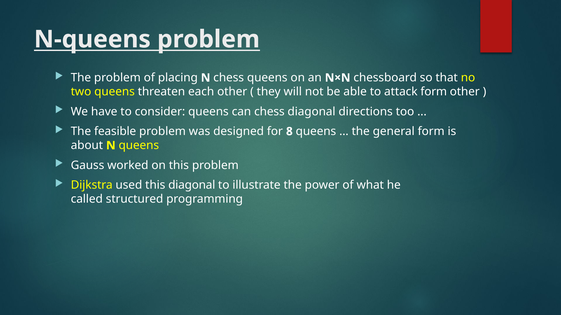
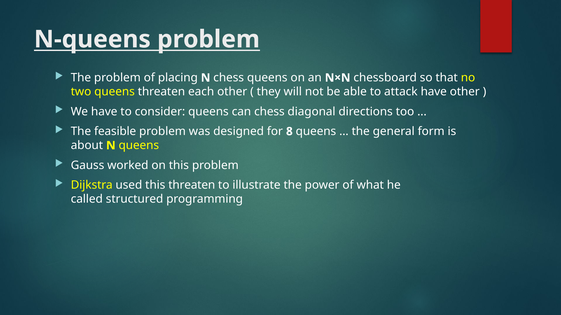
attack form: form -> have
this diagonal: diagonal -> threaten
